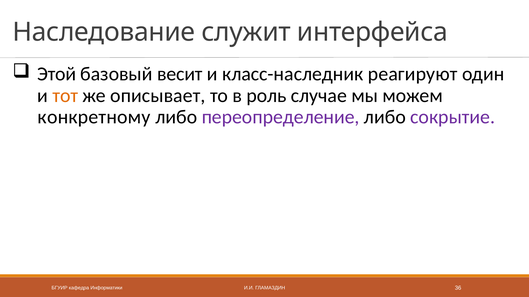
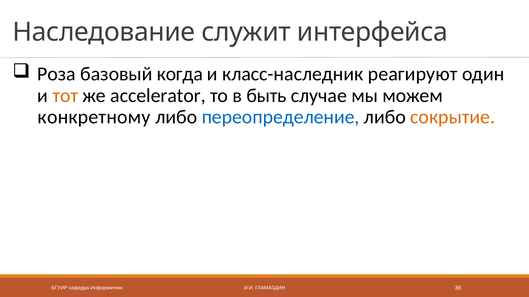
Этой: Этой -> Роза
весит: весит -> когда
описывает: описывает -> accelerator
роль: роль -> быть
переопределение colour: purple -> blue
сокрытие colour: purple -> orange
